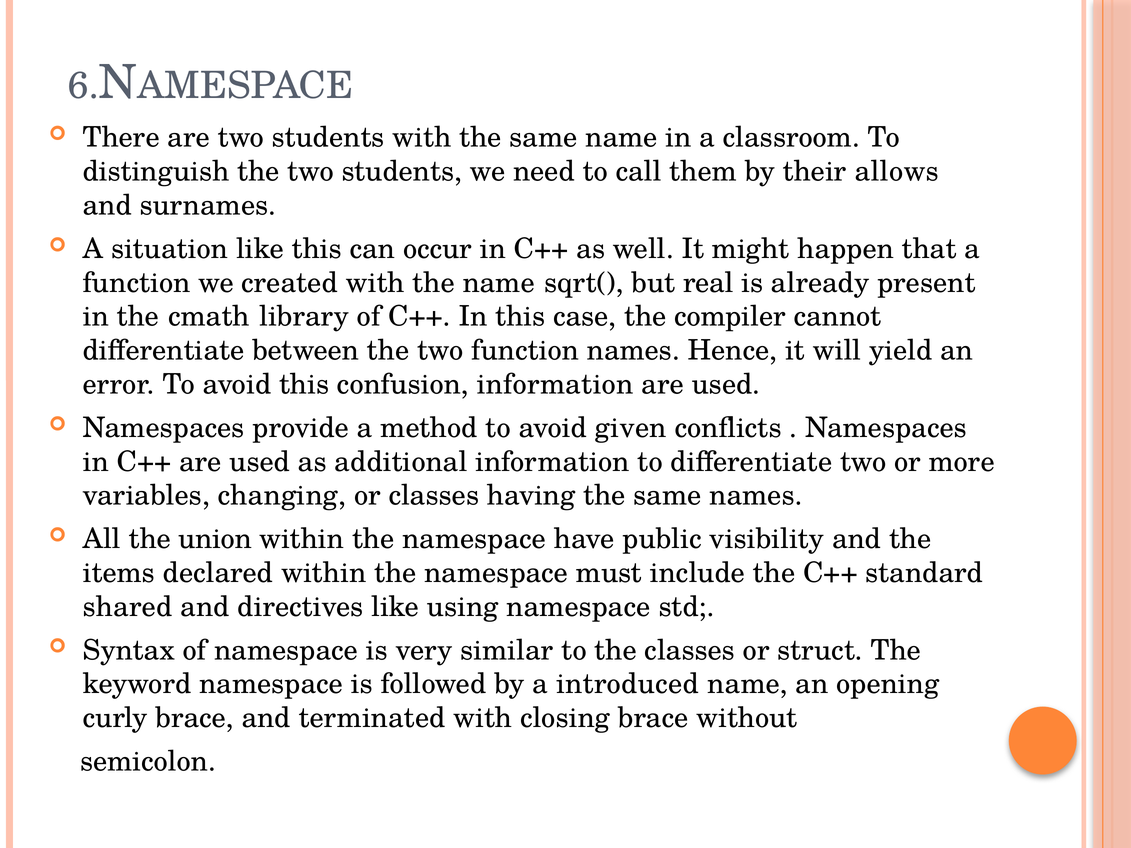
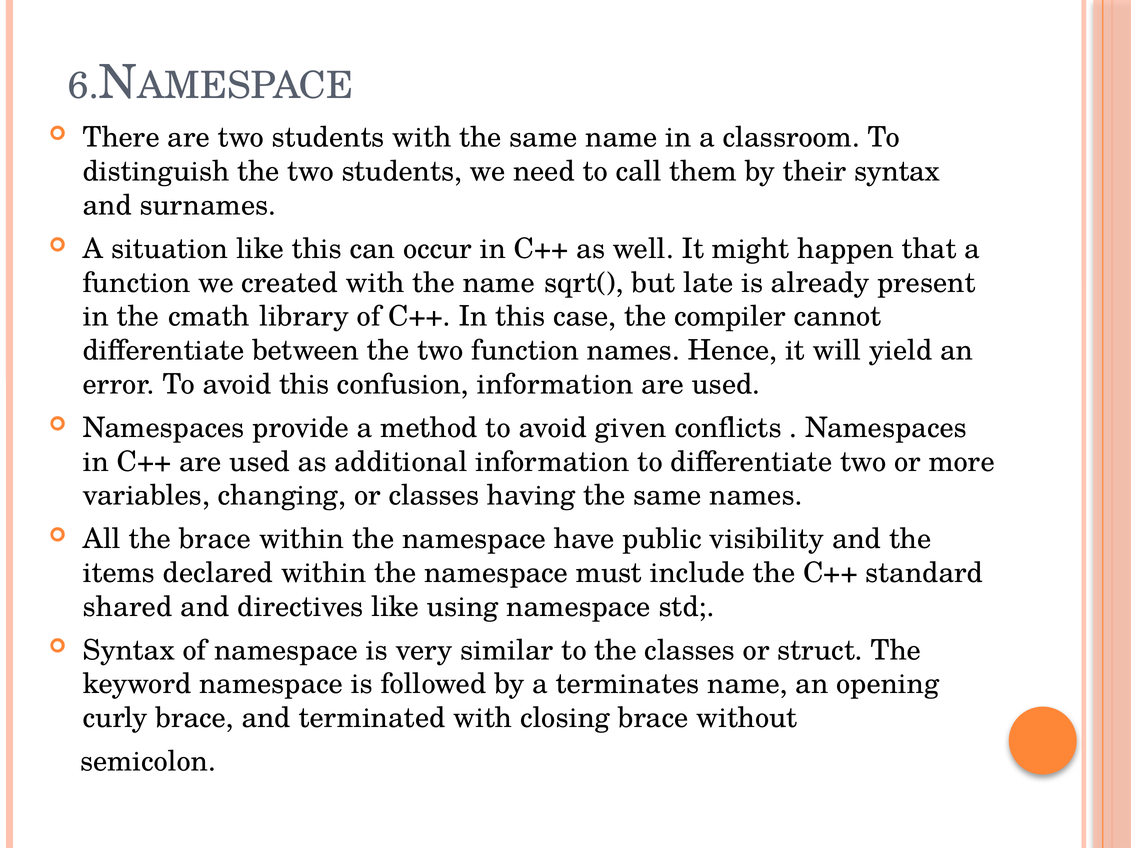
their allows: allows -> syntax
real: real -> late
the union: union -> brace
introduced: introduced -> terminates
